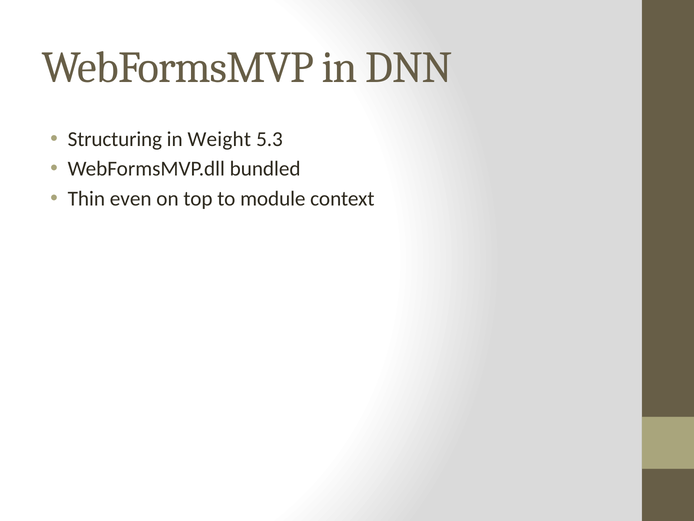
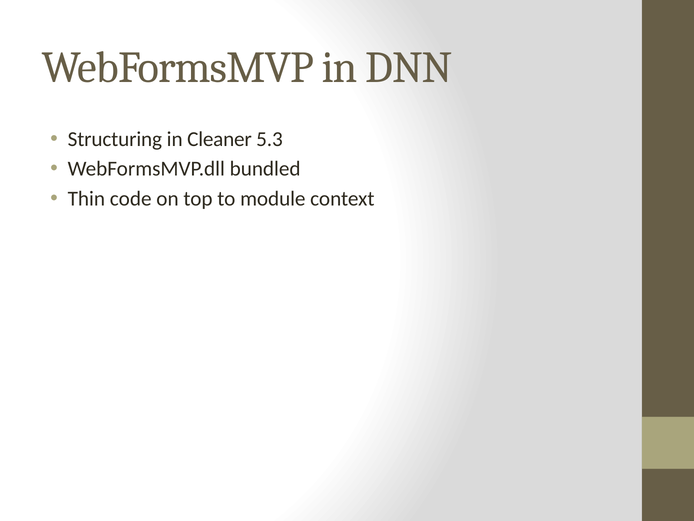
Weight: Weight -> Cleaner
even: even -> code
